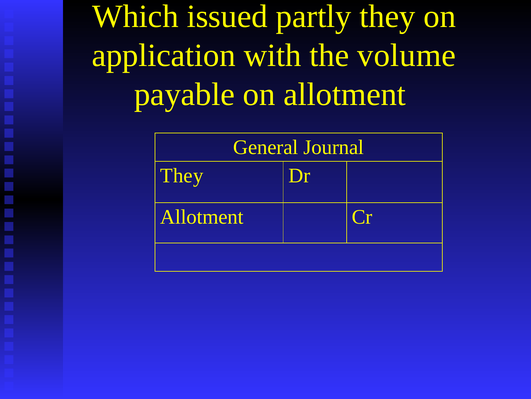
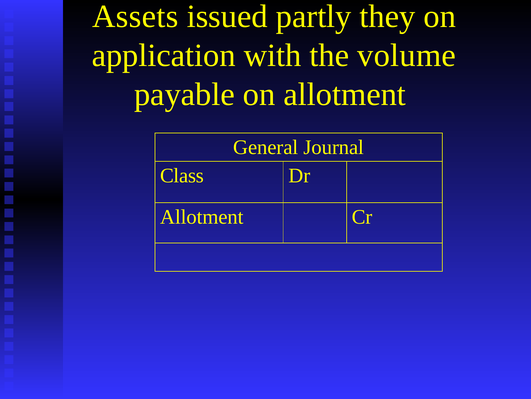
Which: Which -> Assets
They at (182, 175): They -> Class
